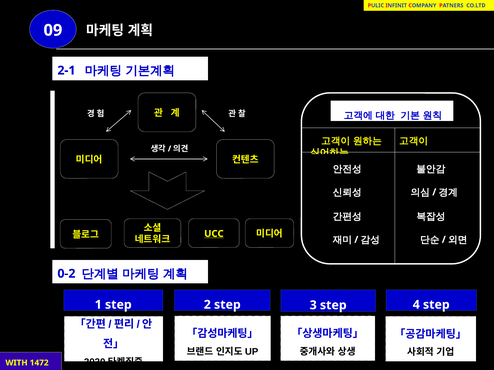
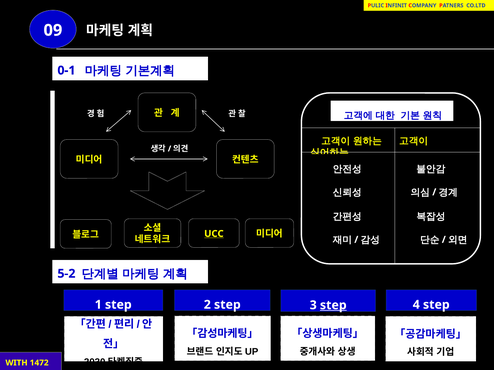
2-1: 2-1 -> 0-1
0-2: 0-2 -> 5-2
step at (333, 306) underline: none -> present
